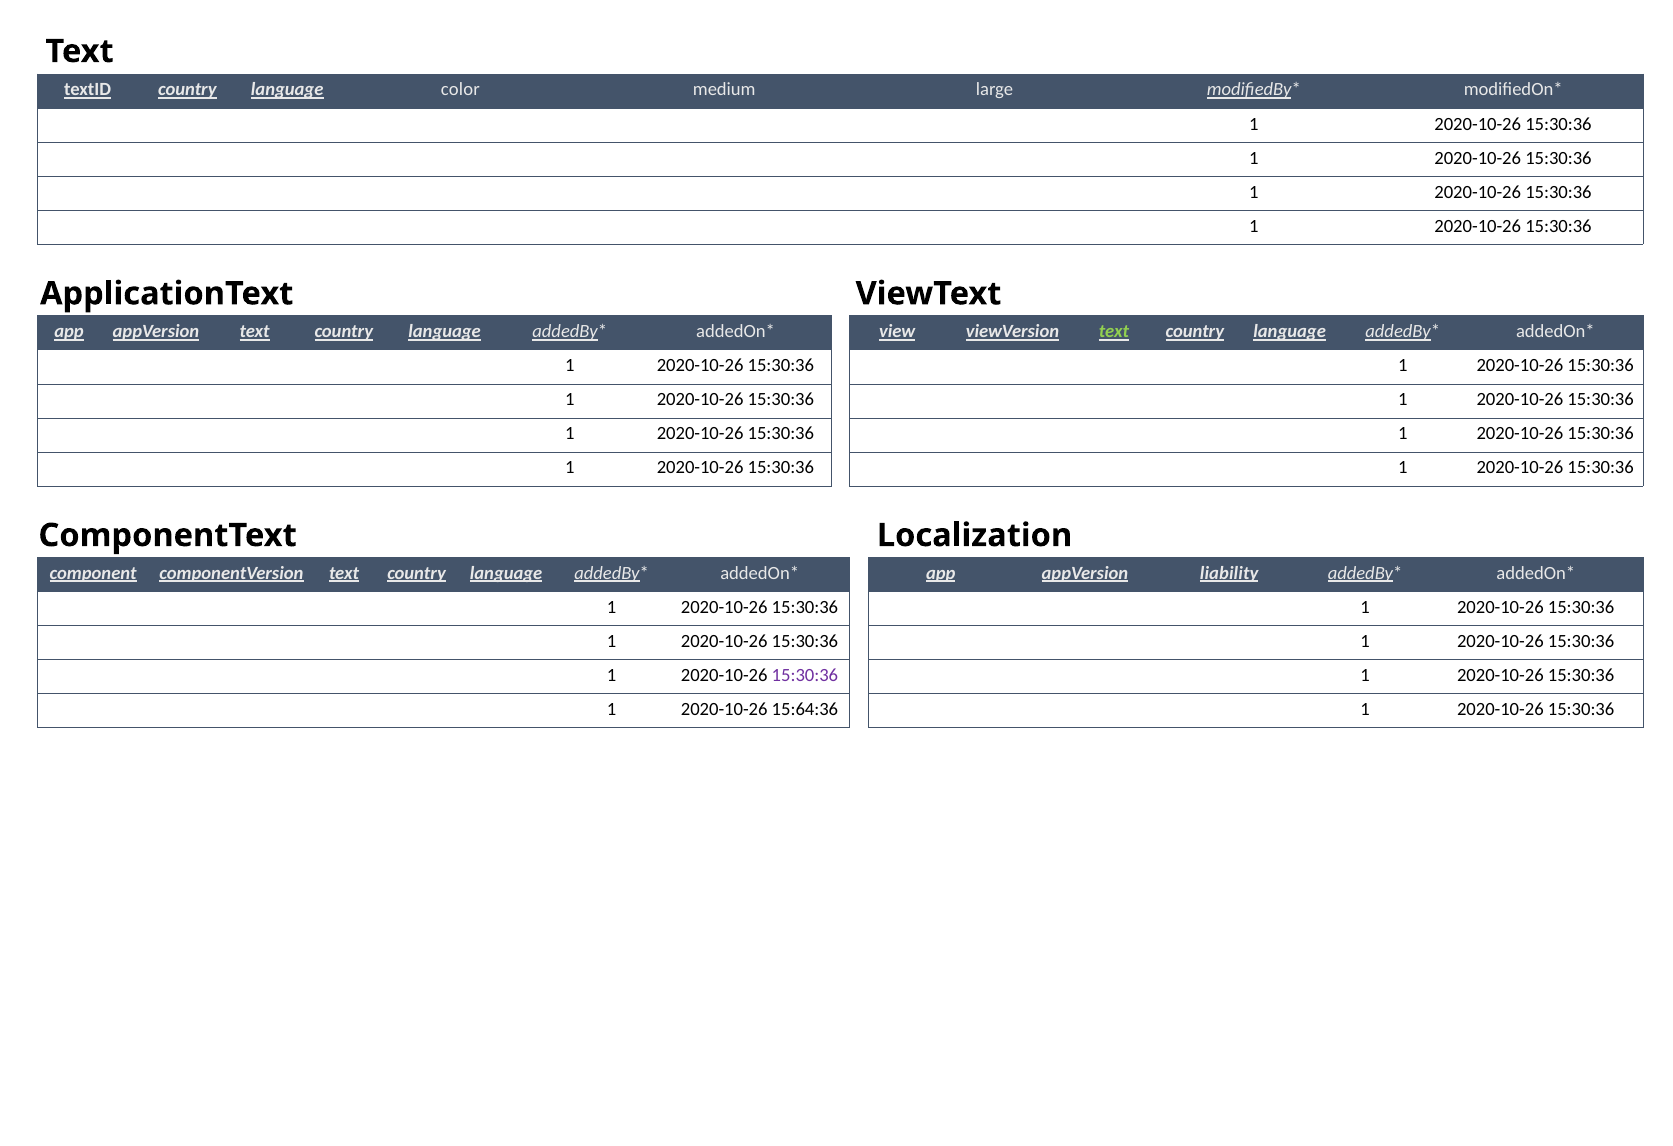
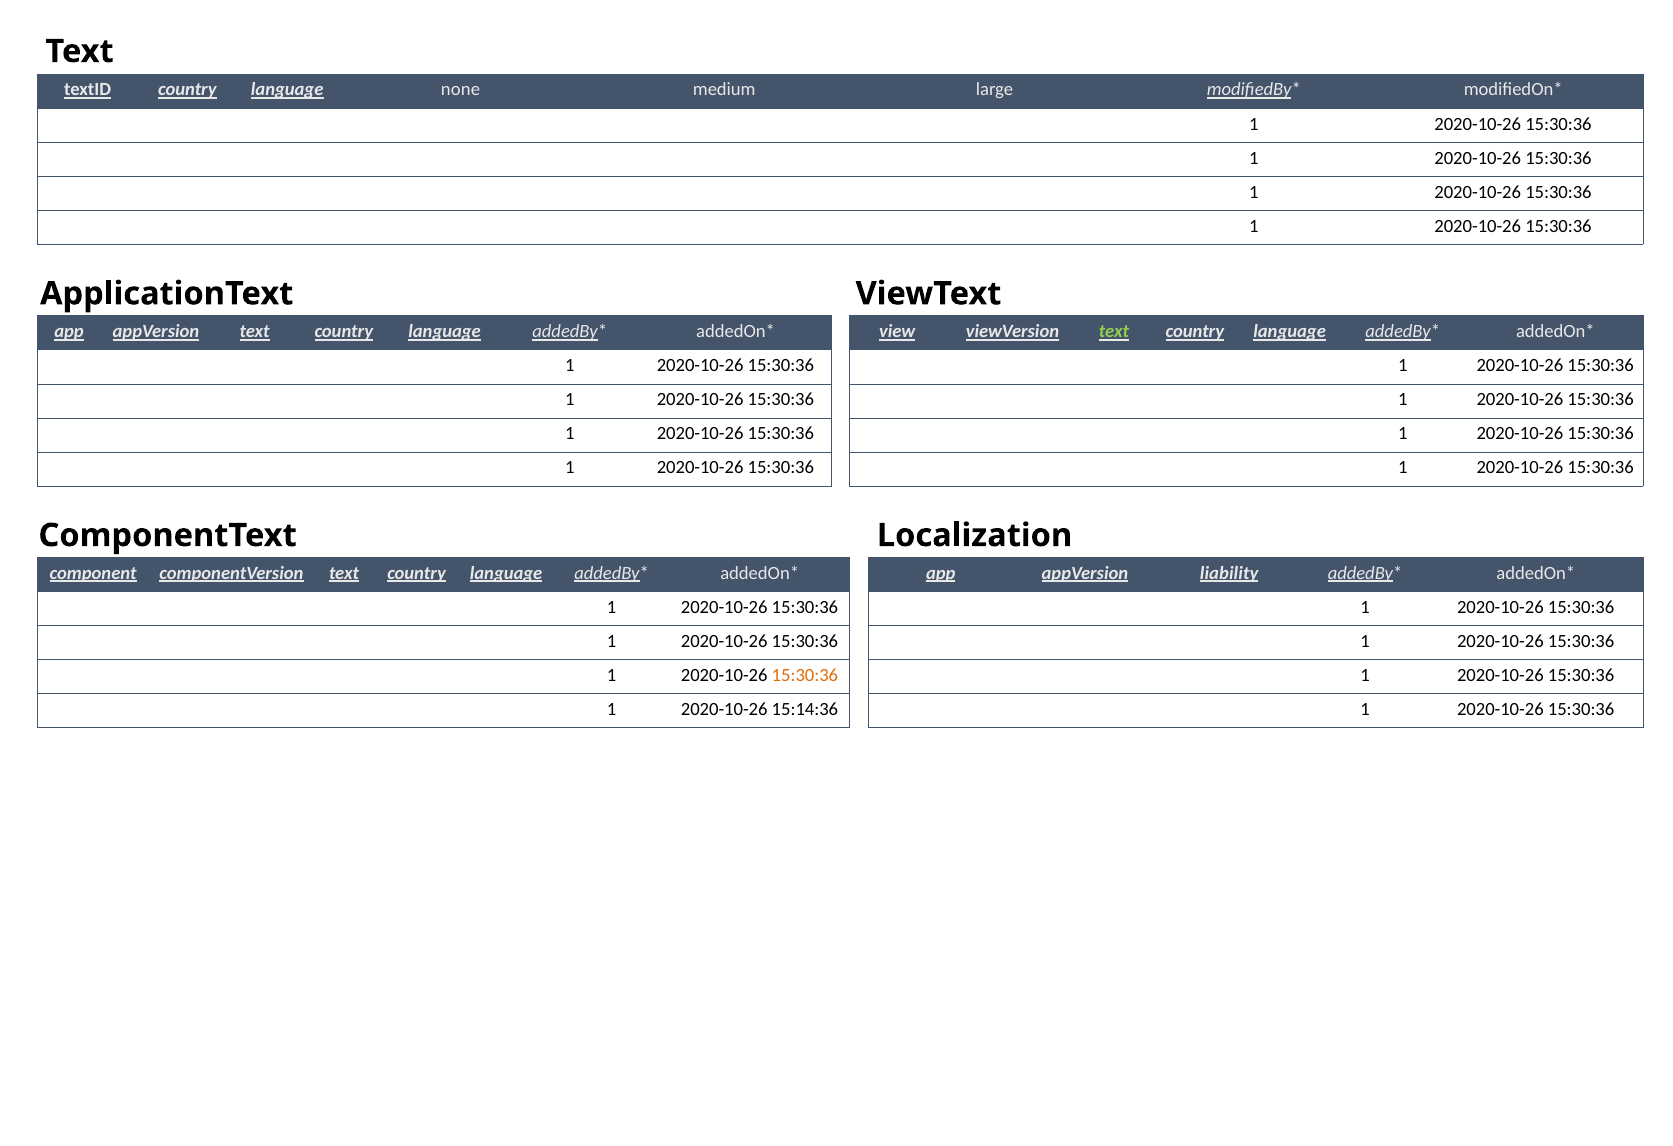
color: color -> none
15:30:36 at (805, 675) colour: purple -> orange
15:64:36: 15:64:36 -> 15:14:36
